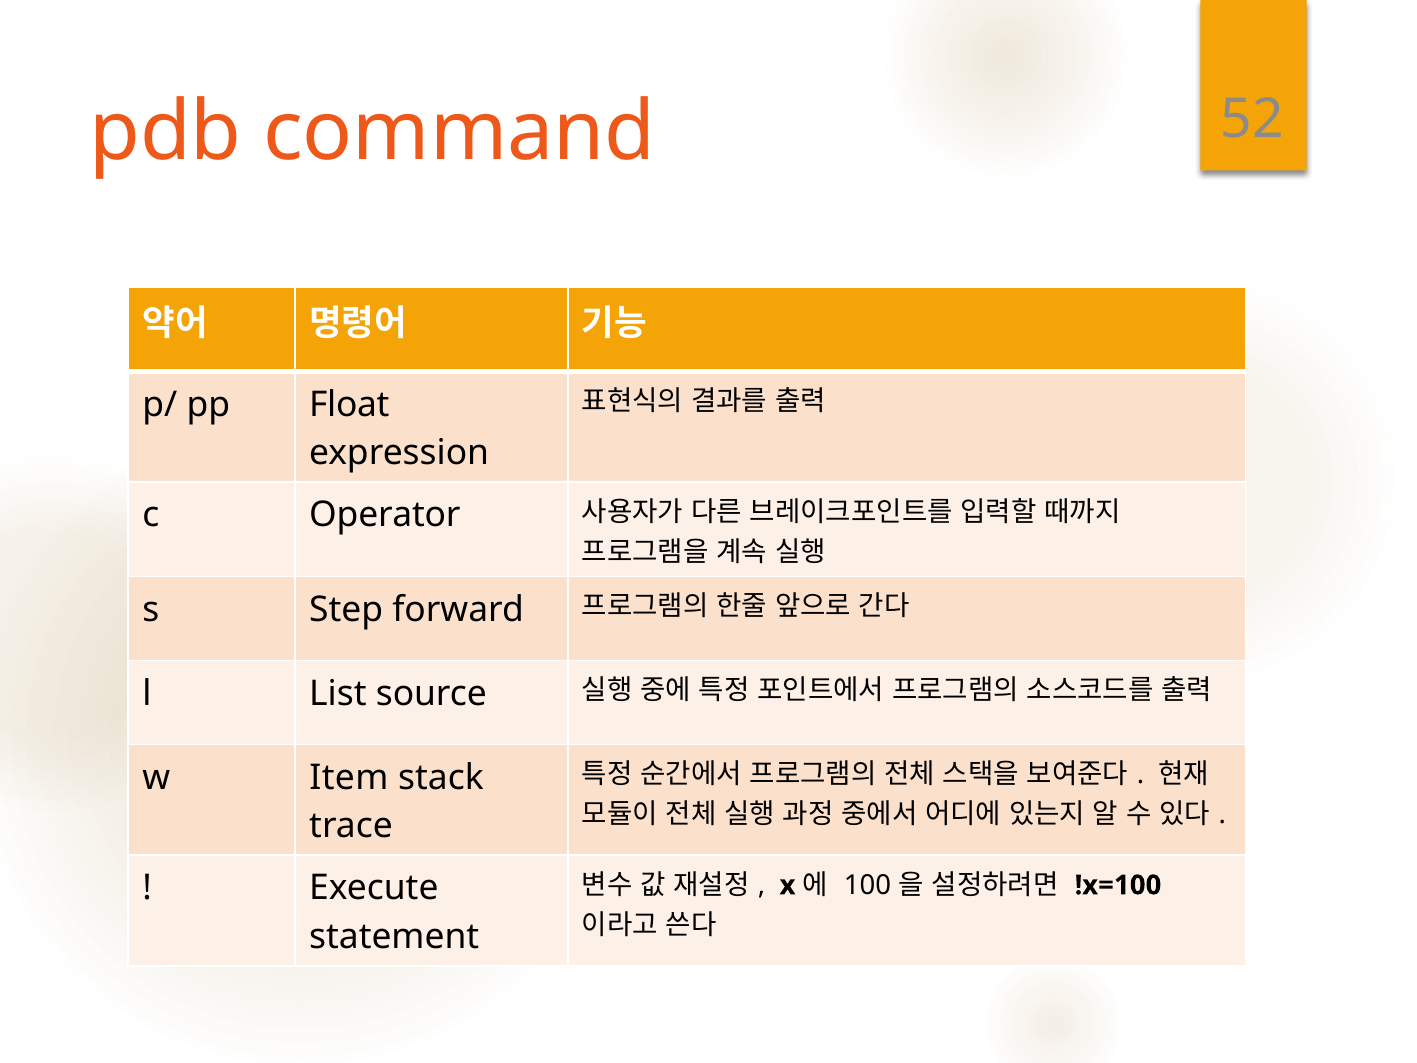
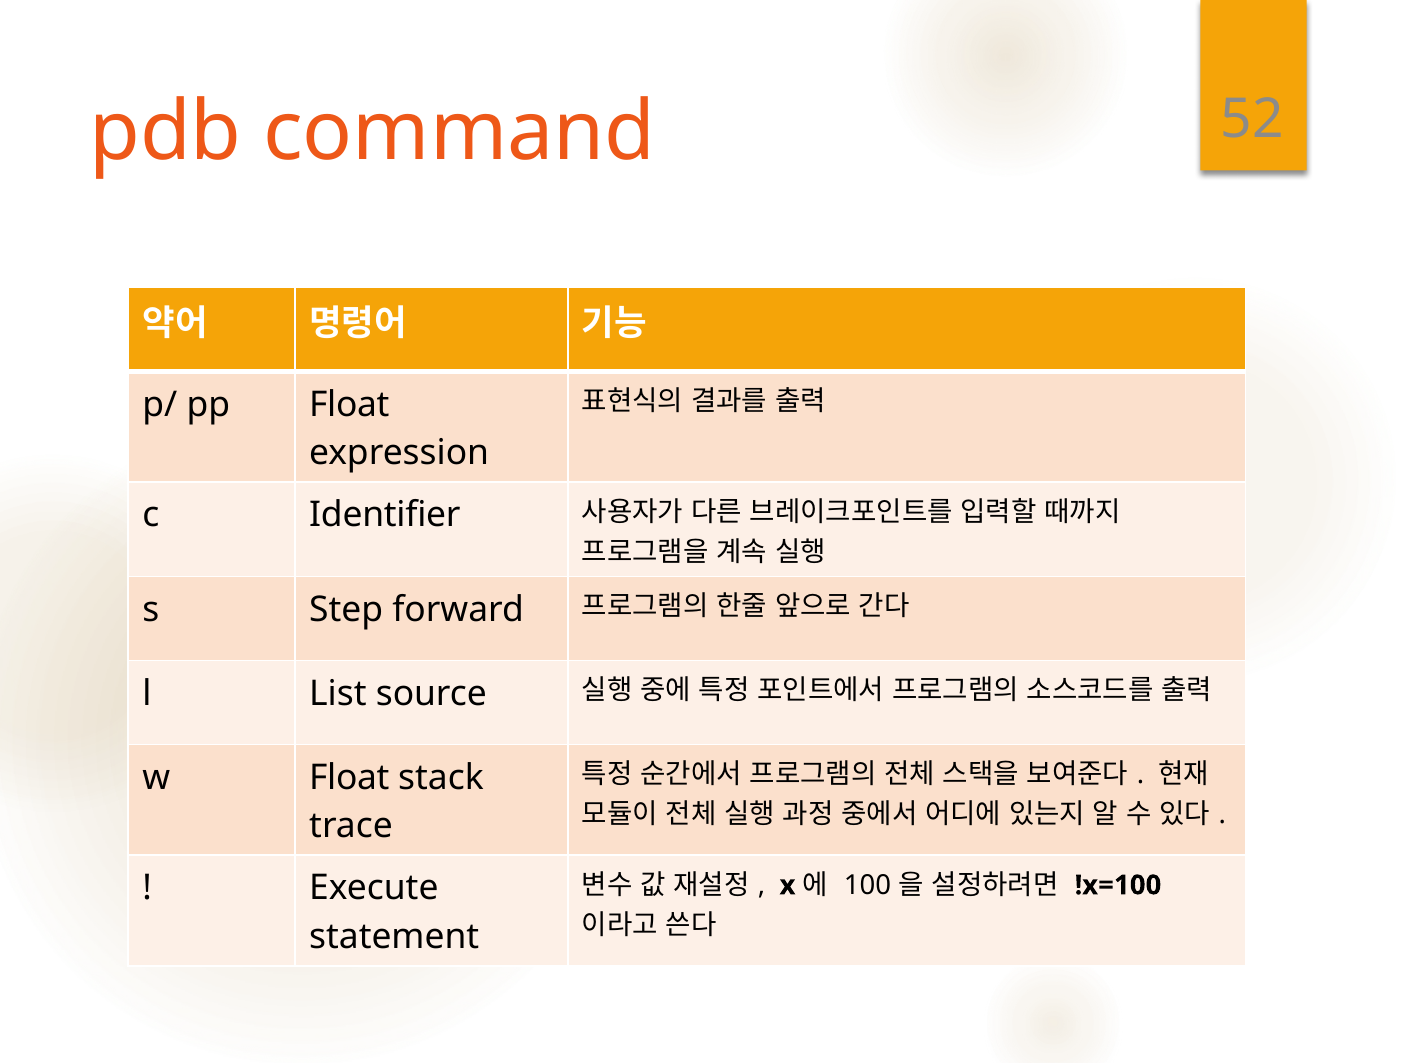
Operator: Operator -> Identifier
w Item: Item -> Float
